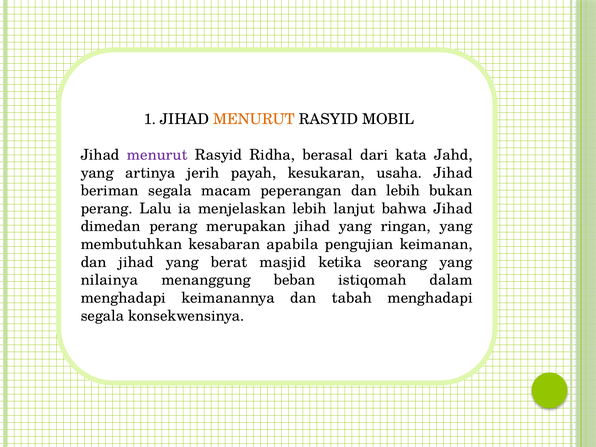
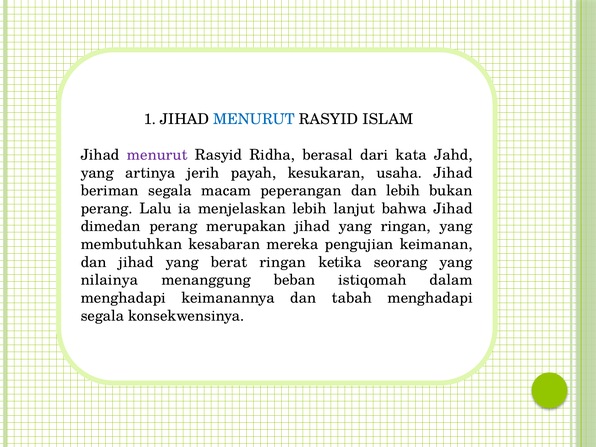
MENURUT at (254, 119) colour: orange -> blue
MOBIL: MOBIL -> ISLAM
apabila: apabila -> mereka
berat masjid: masjid -> ringan
